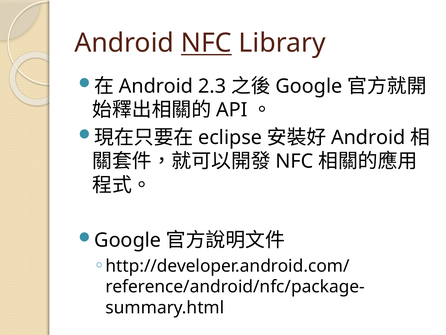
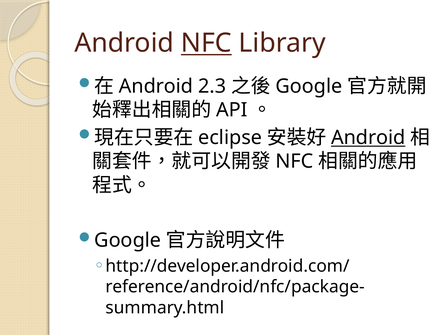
Android at (368, 137) underline: none -> present
